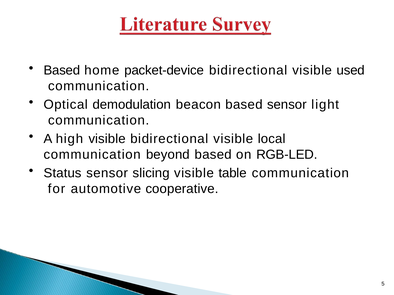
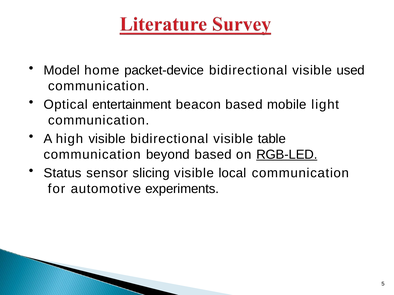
Based at (62, 70): Based -> Model
demodulation: demodulation -> entertainment
based sensor: sensor -> mobile
local: local -> table
RGB-LED underline: none -> present
table: table -> local
cooperative: cooperative -> experiments
